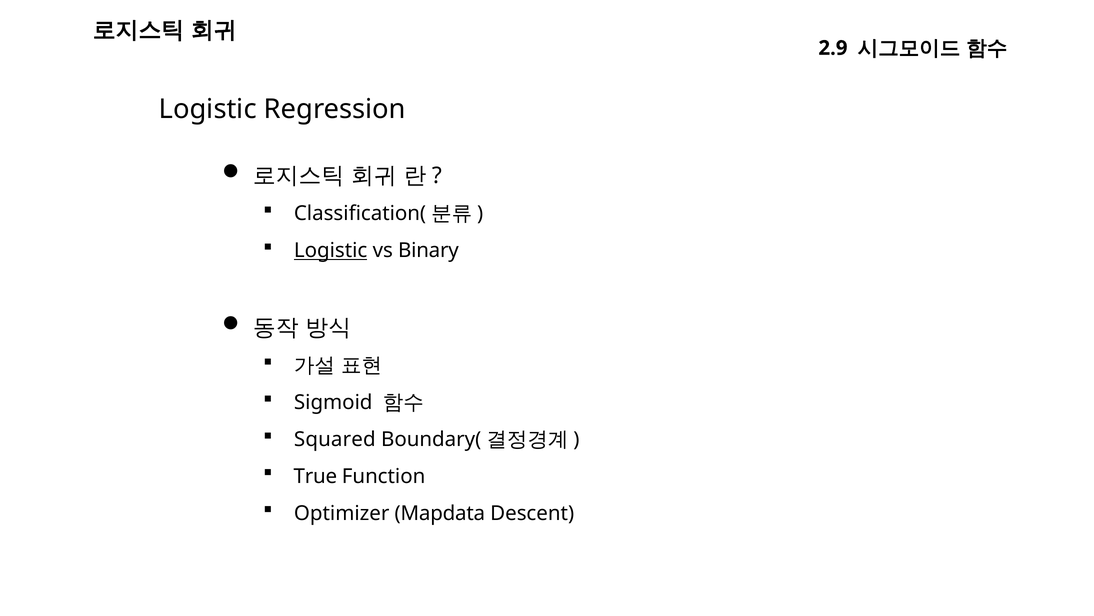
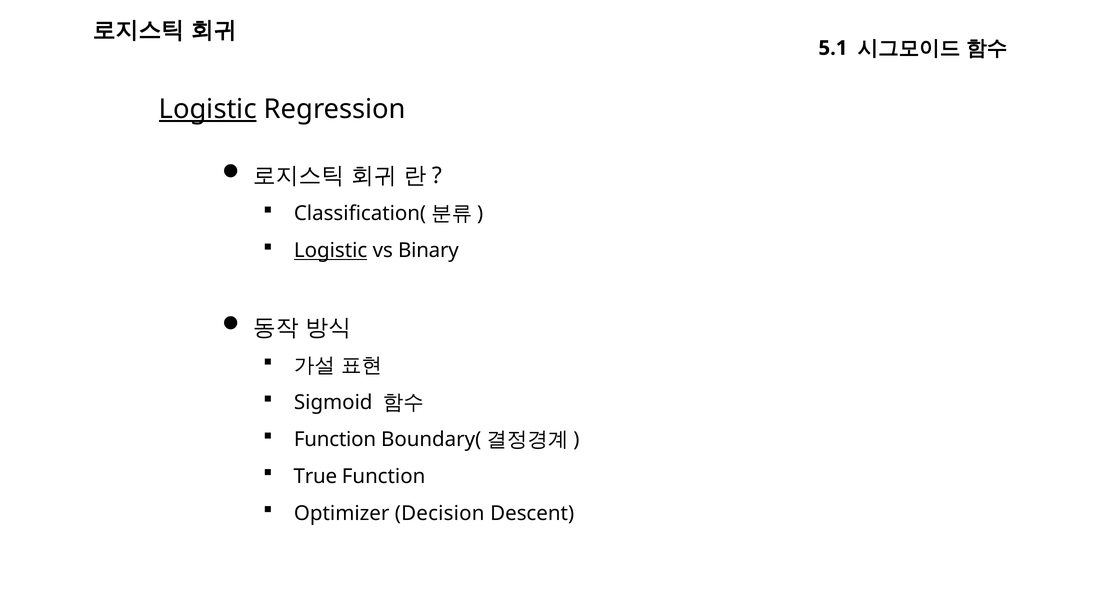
2.9: 2.9 -> 5.1
Logistic at (208, 109) underline: none -> present
Squared at (335, 439): Squared -> Function
Mapdata: Mapdata -> Decision
